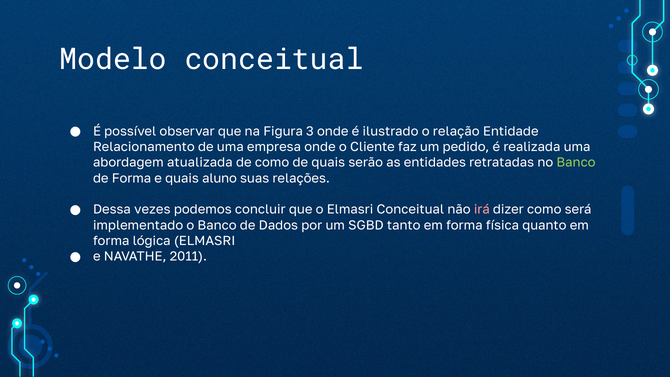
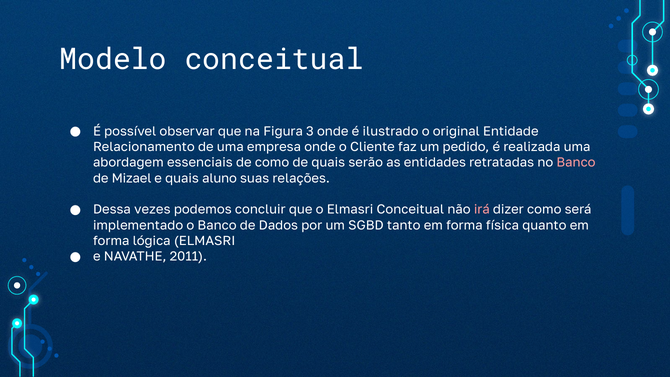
relação: relação -> original
atualizada: atualizada -> essenciais
Banco at (576, 163) colour: light green -> pink
de Forma: Forma -> Mizael
